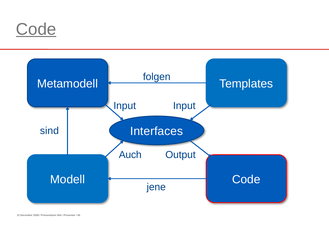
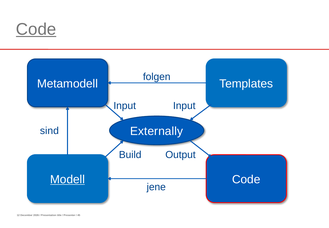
Interfaces: Interfaces -> Externally
Auch: Auch -> Build
Modell underline: none -> present
